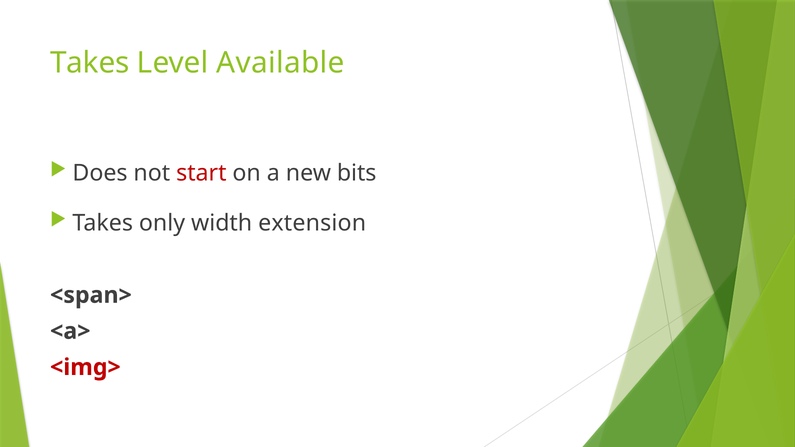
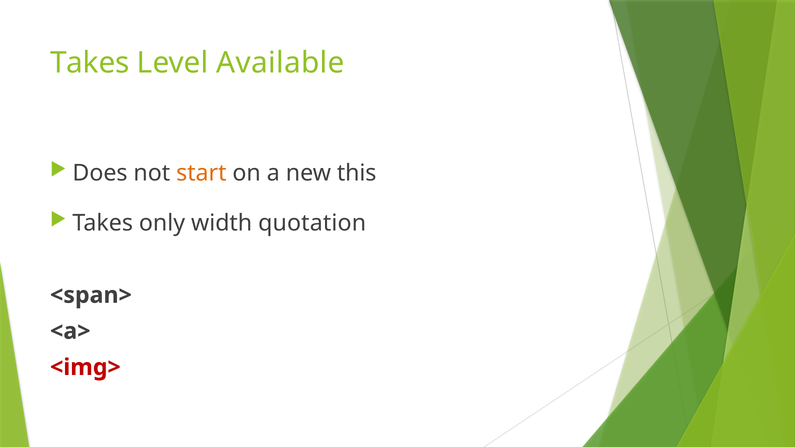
start colour: red -> orange
bits: bits -> this
extension: extension -> quotation
